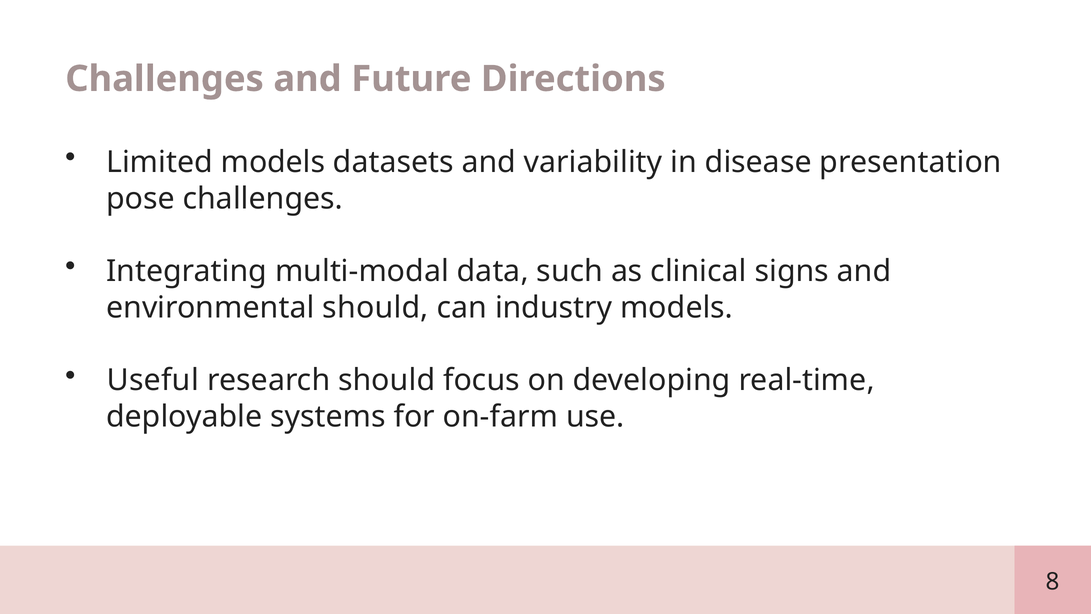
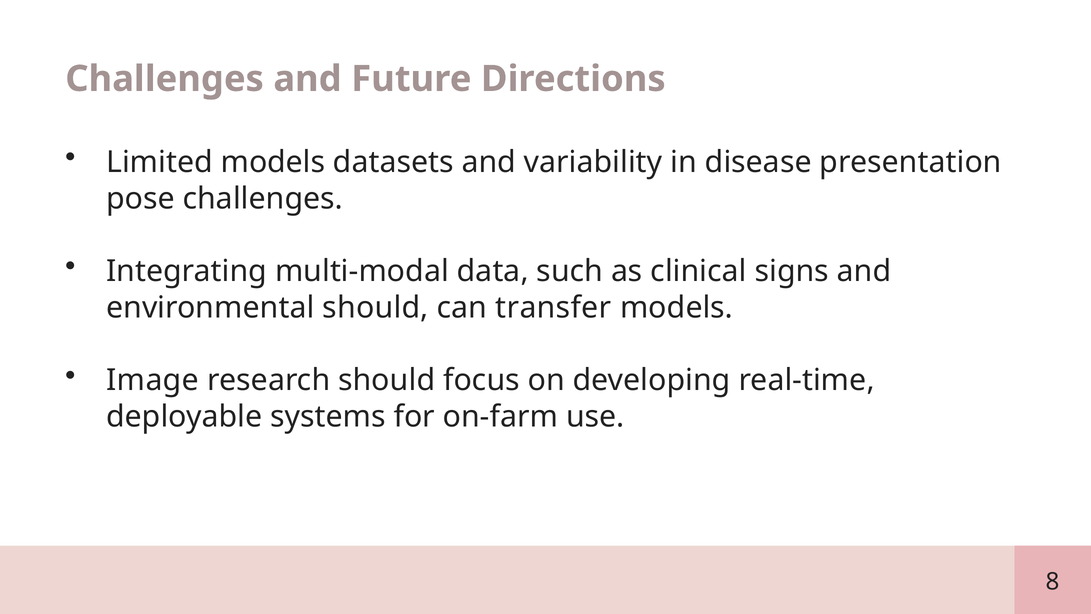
industry: industry -> transfer
Useful: Useful -> Image
